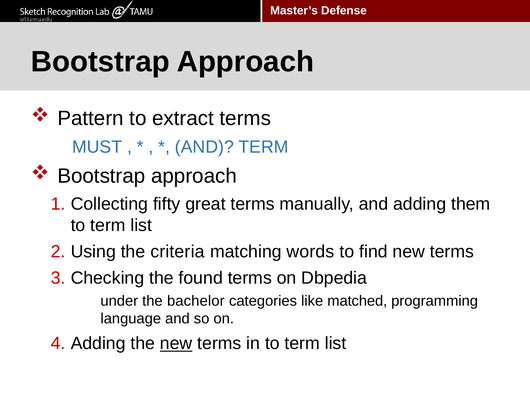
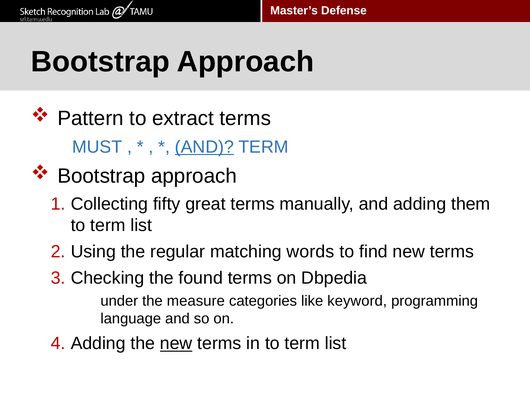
AND at (204, 147) underline: none -> present
criteria: criteria -> regular
bachelor: bachelor -> measure
matched: matched -> keyword
